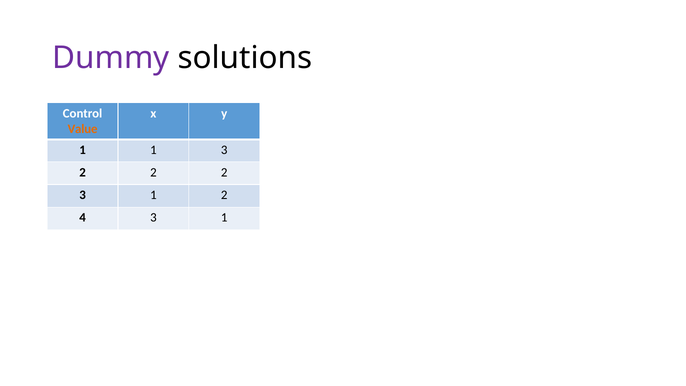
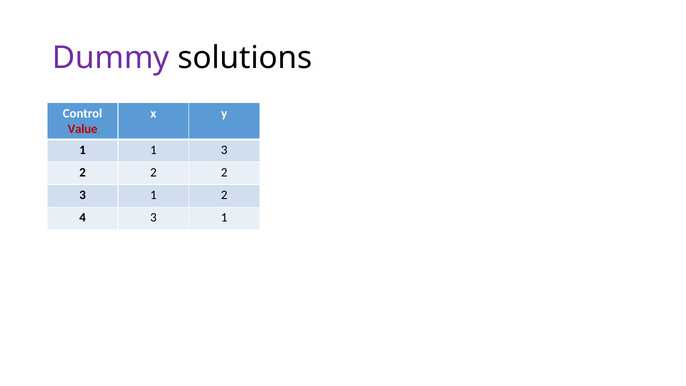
Value colour: orange -> red
